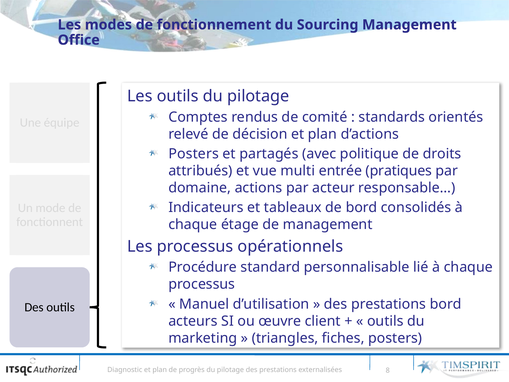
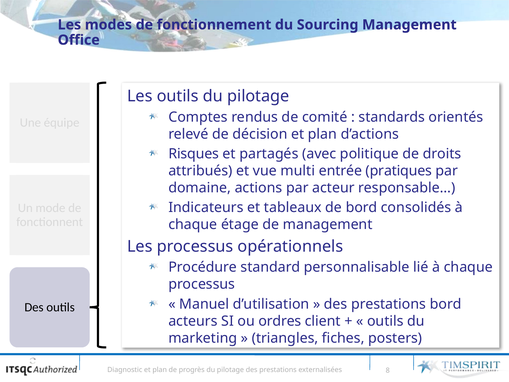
Posters at (194, 154): Posters -> Risques
œuvre: œuvre -> ordres
